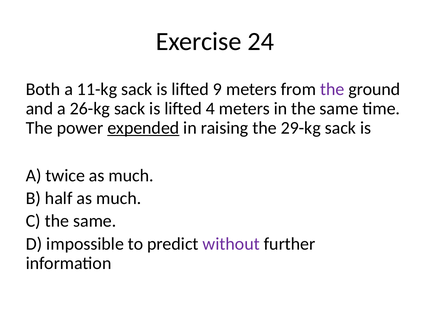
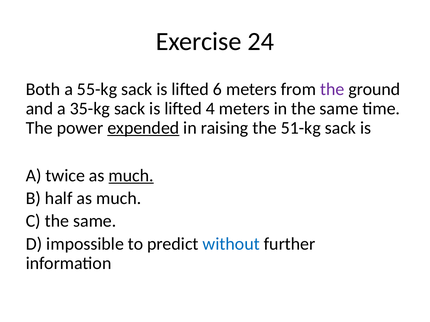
11-kg: 11-kg -> 55-kg
9: 9 -> 6
26-kg: 26-kg -> 35-kg
29-kg: 29-kg -> 51-kg
much at (131, 176) underline: none -> present
without colour: purple -> blue
